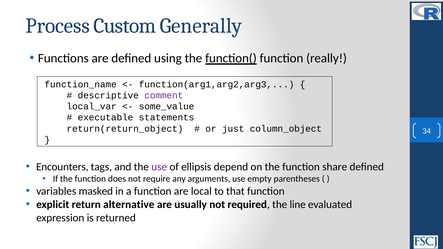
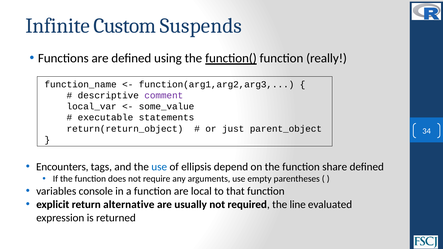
Process: Process -> Infinite
Generally: Generally -> Suspends
column_object: column_object -> parent_object
use at (159, 167) colour: purple -> blue
masked: masked -> console
